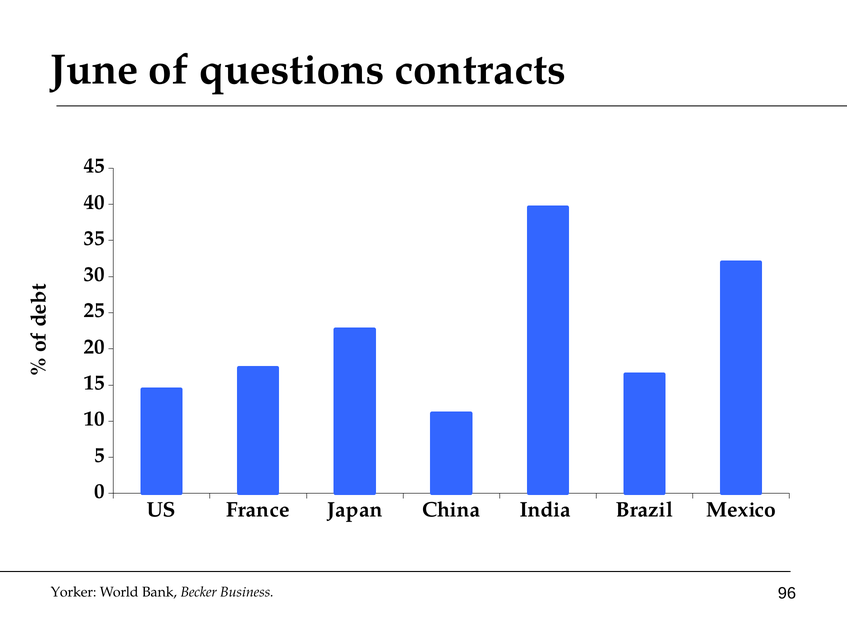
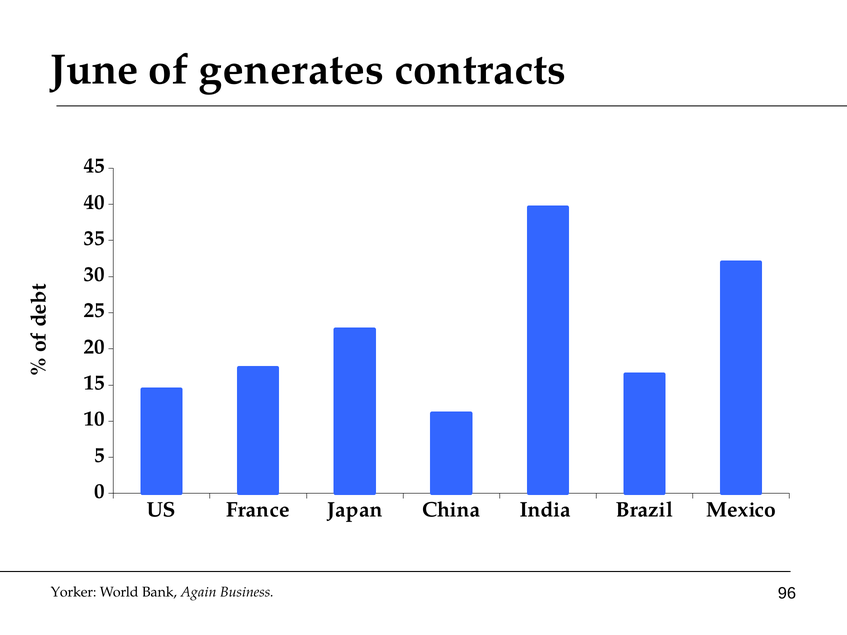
questions: questions -> generates
Becker: Becker -> Again
